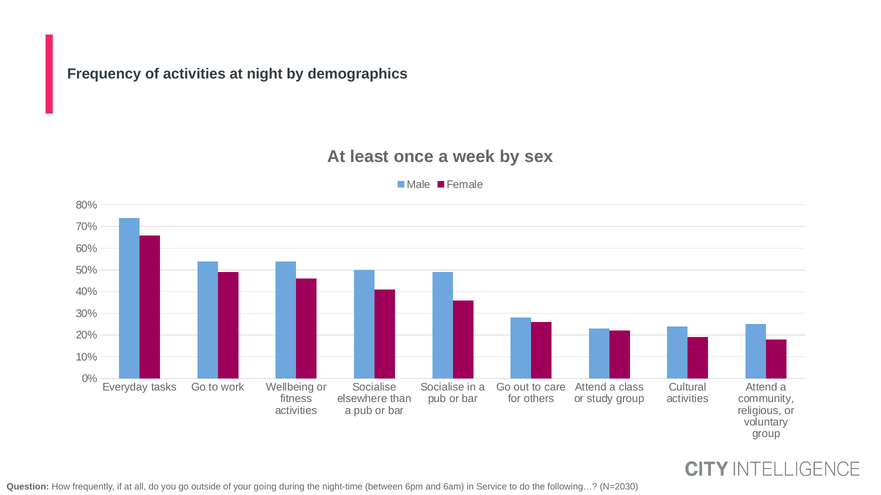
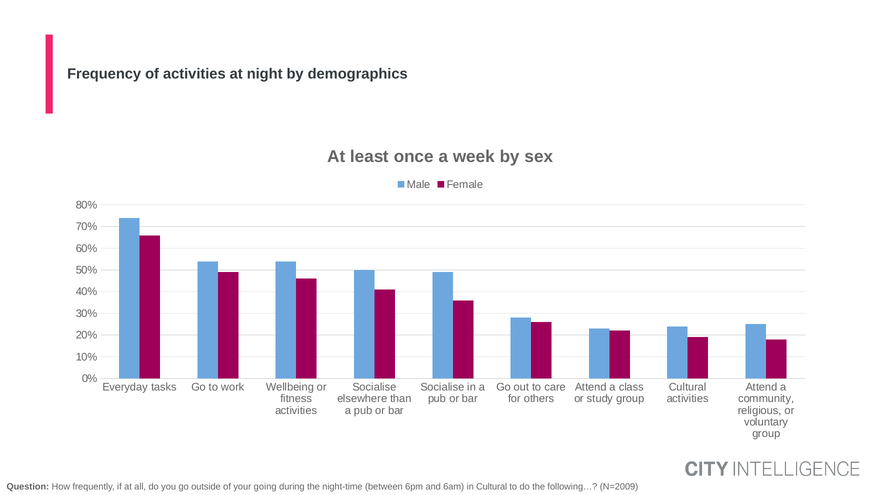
in Service: Service -> Cultural
N=2030: N=2030 -> N=2009
